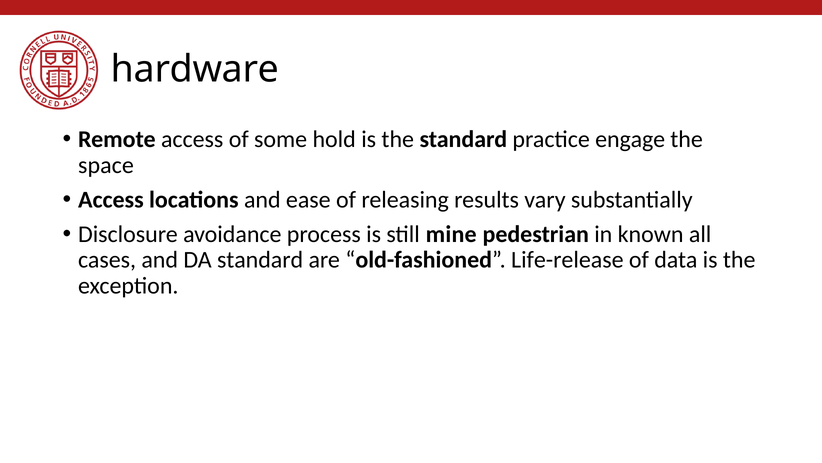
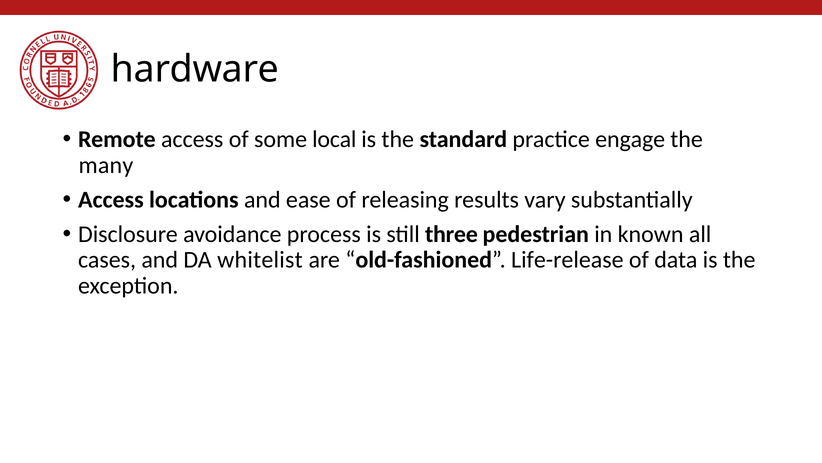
hold: hold -> local
space: space -> many
mine: mine -> three
DA standard: standard -> whitelist
